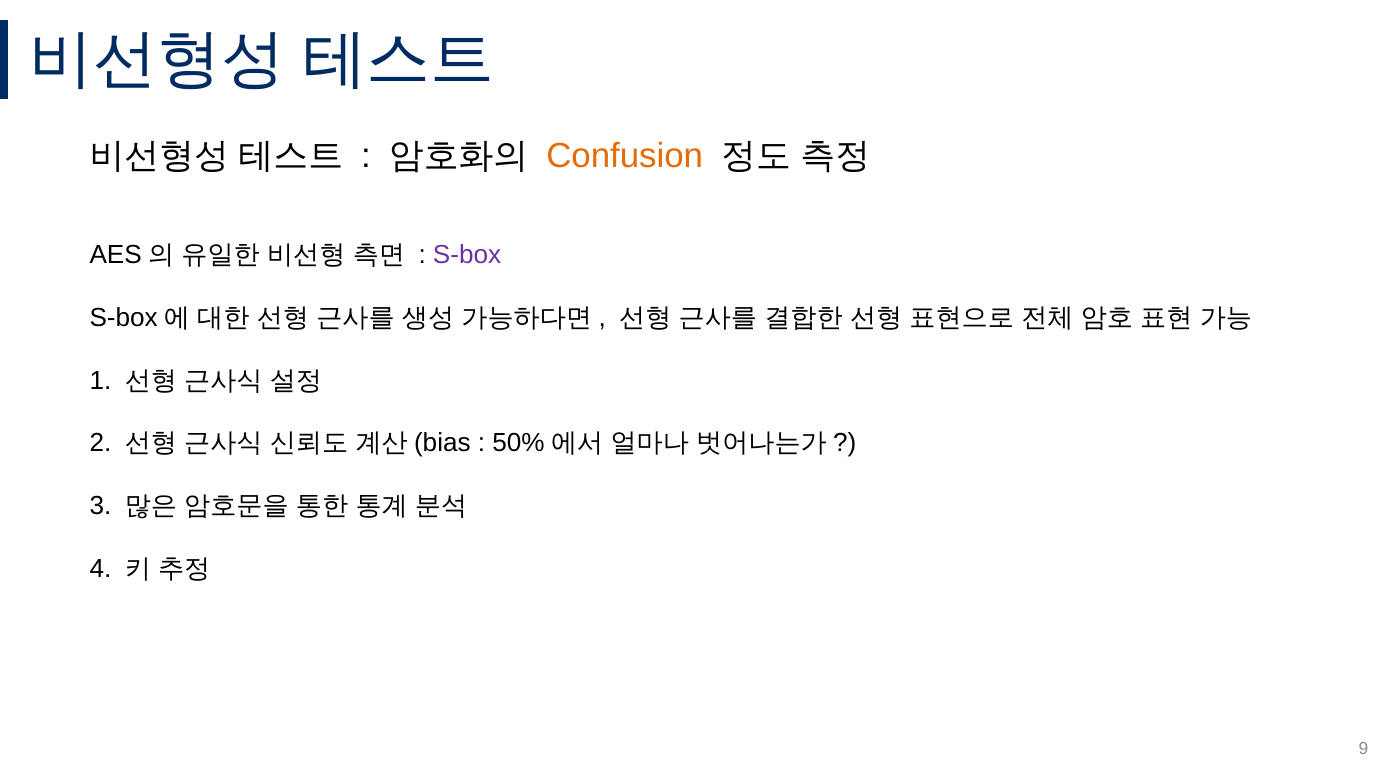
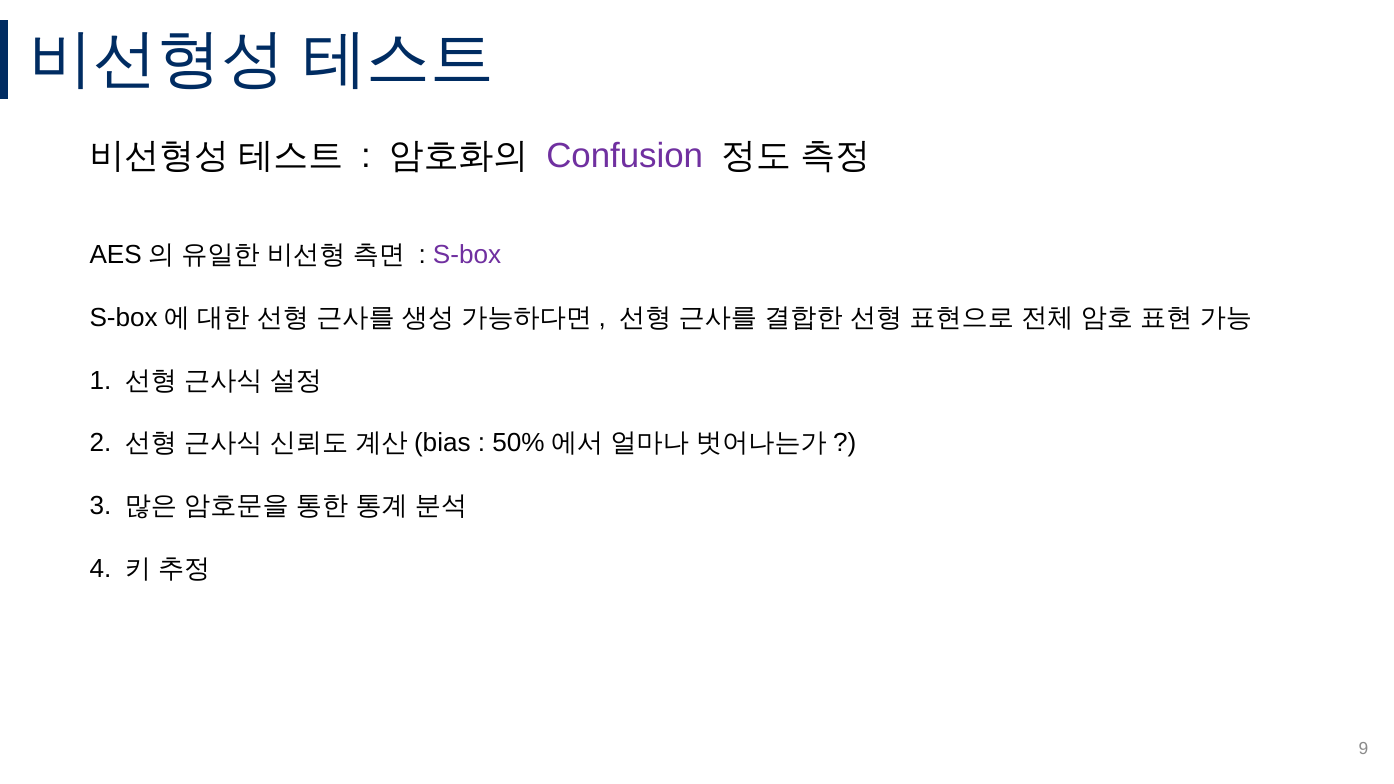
Confusion colour: orange -> purple
